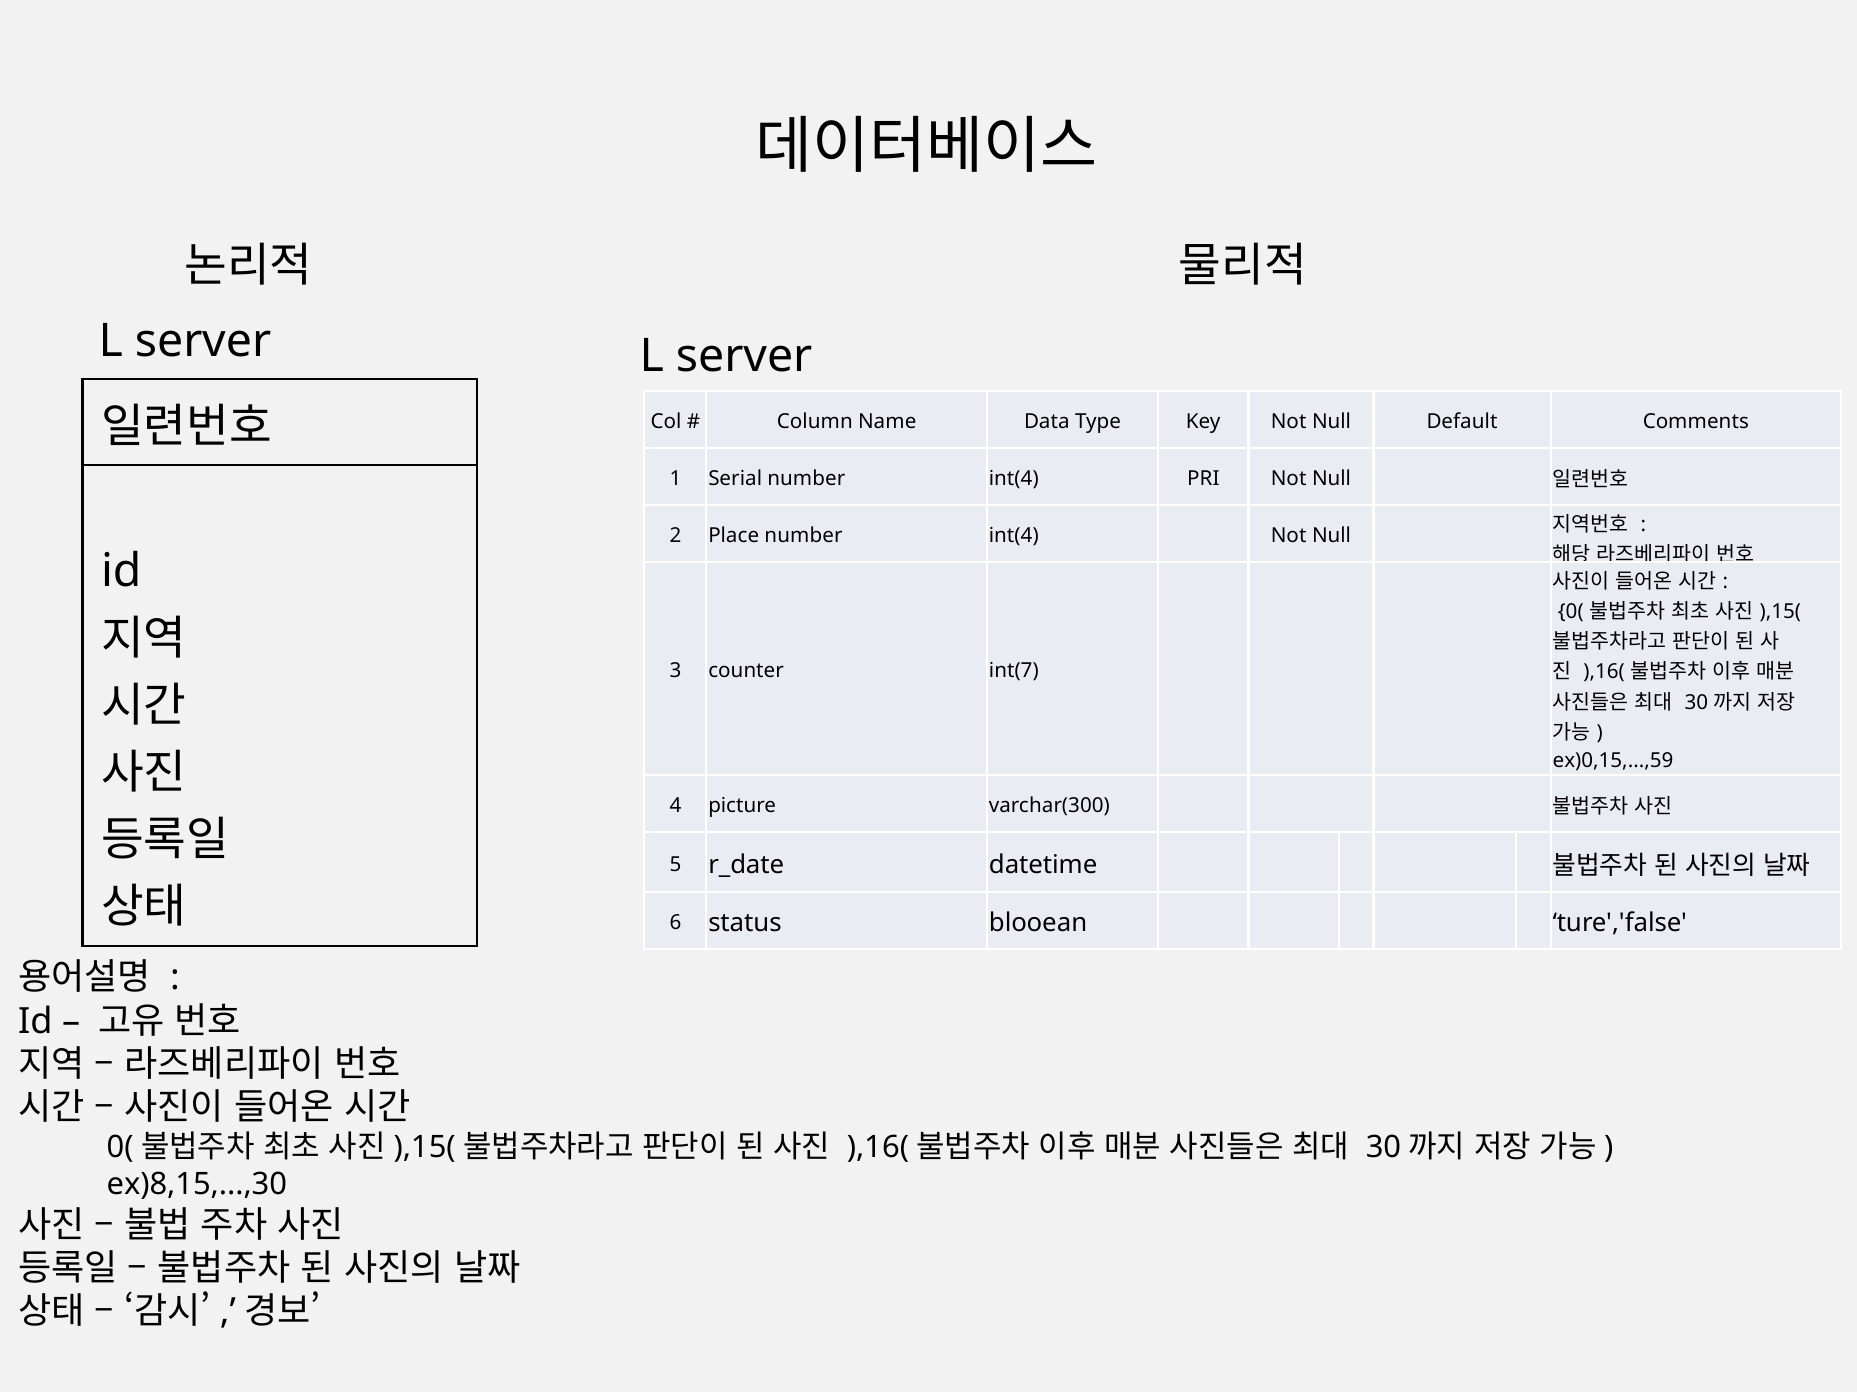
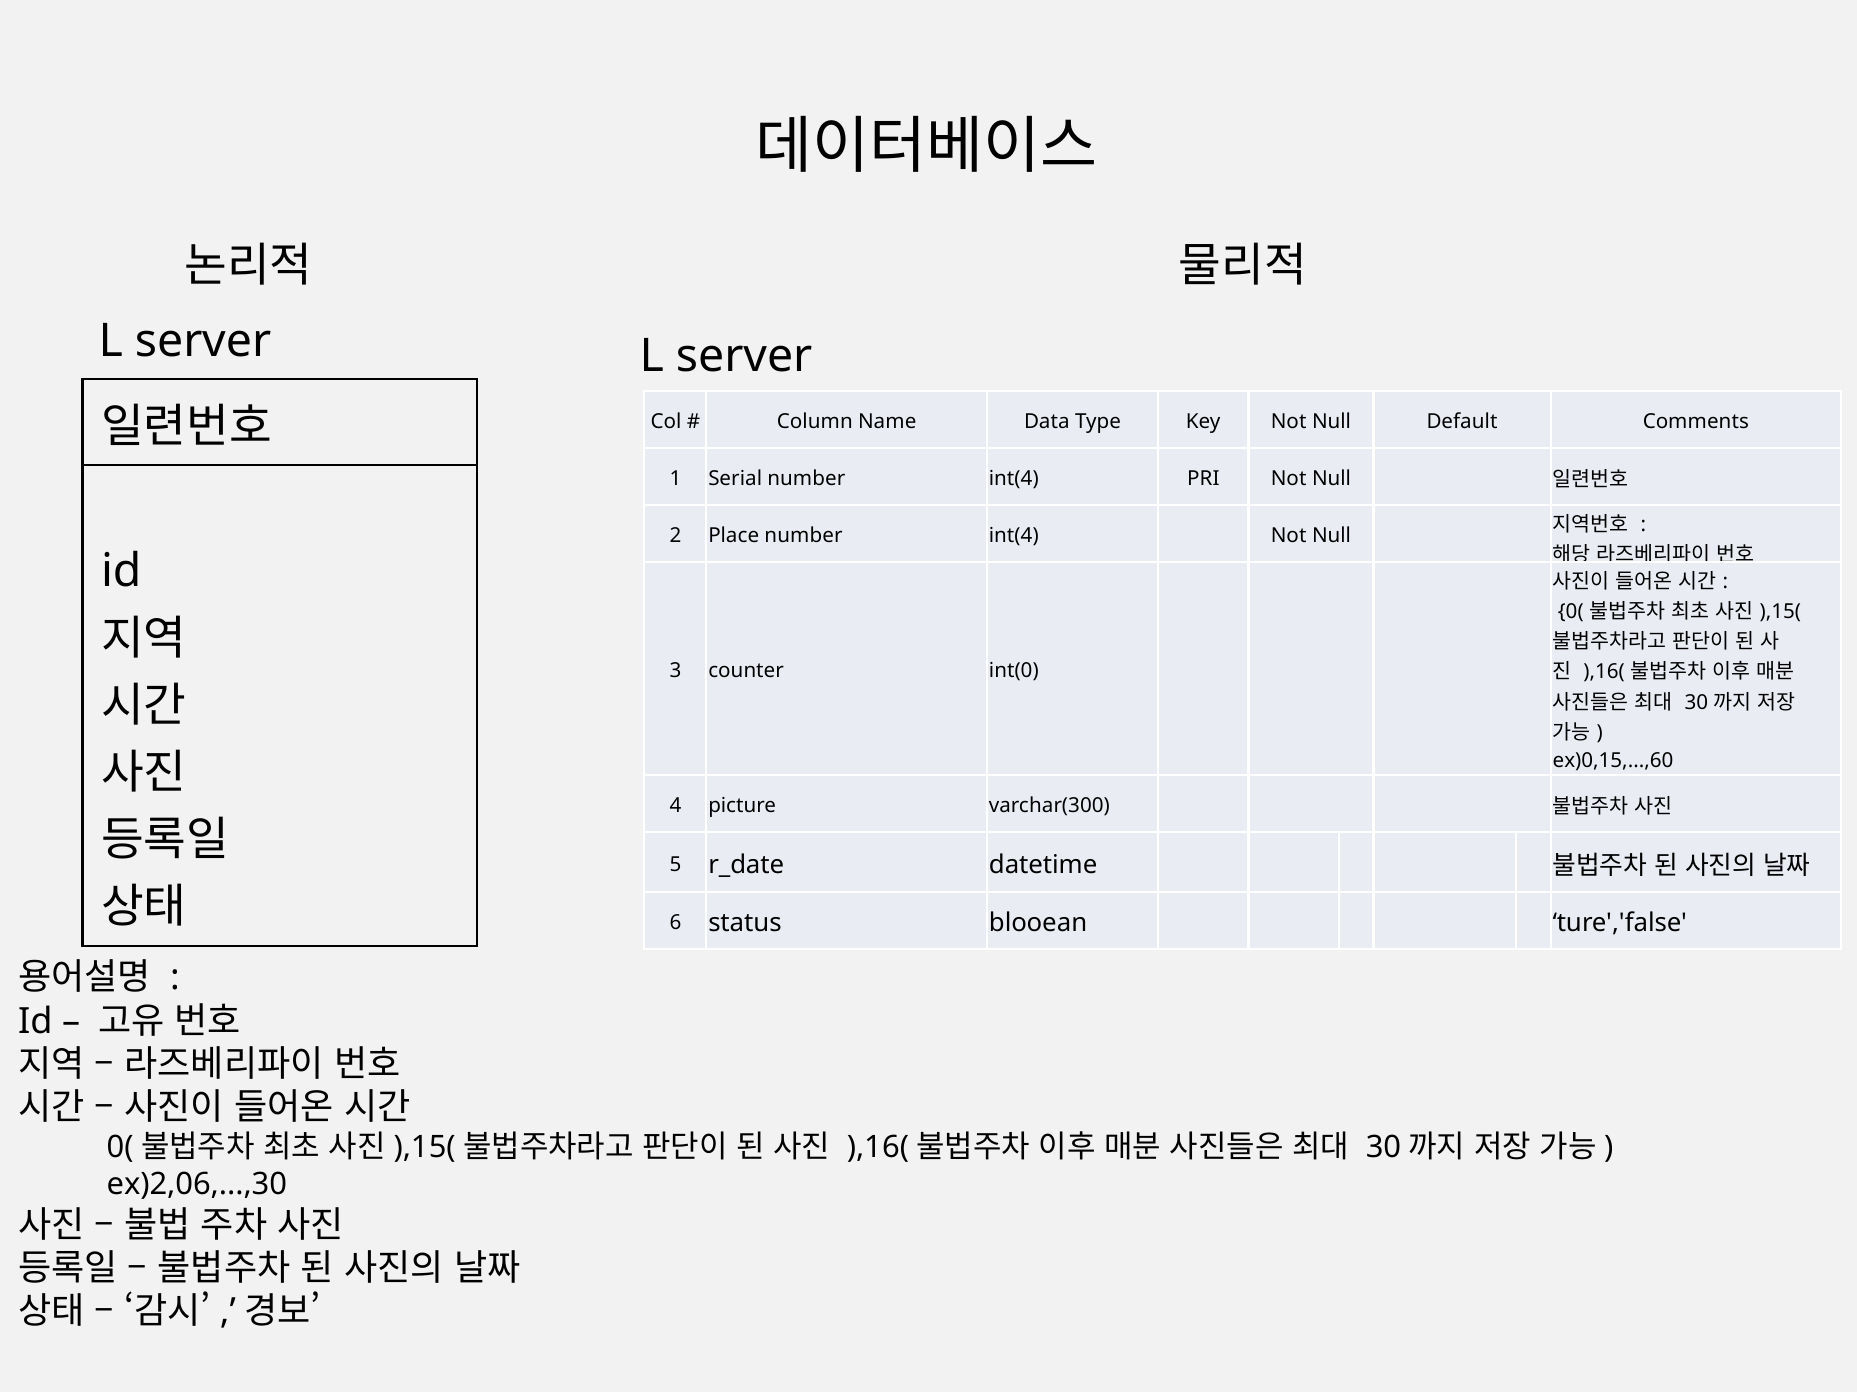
int(7: int(7 -> int(0
ex)0,15,...,59: ex)0,15,...,59 -> ex)0,15,...,60
ex)8,15,...,30: ex)8,15,...,30 -> ex)2,06,...,30
